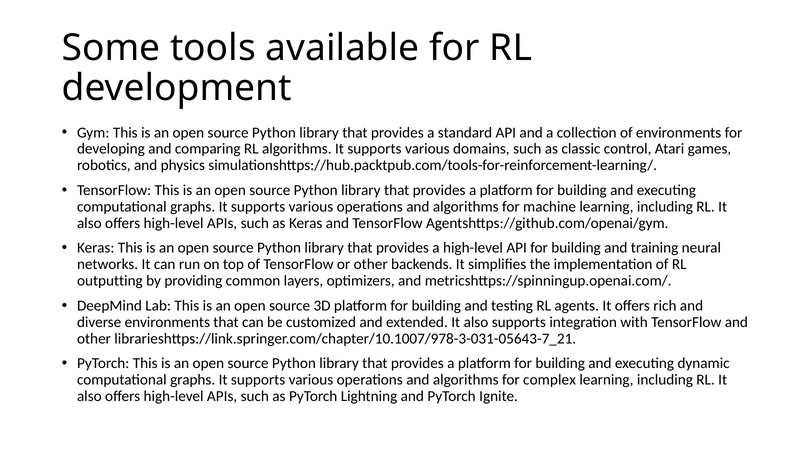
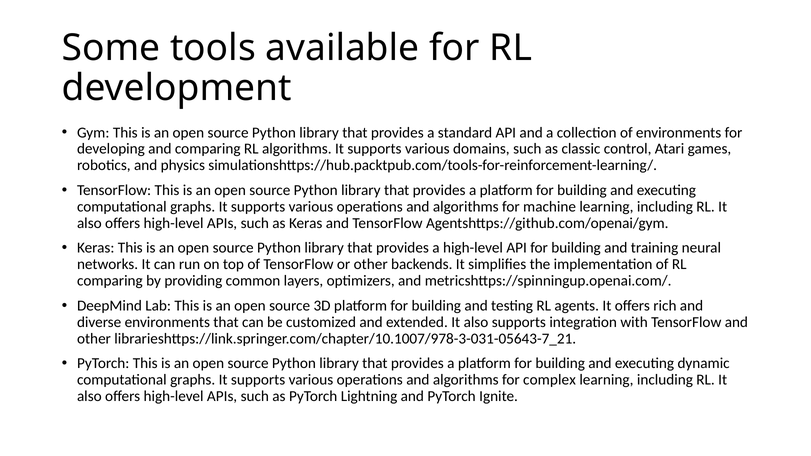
outputting at (110, 281): outputting -> comparing
